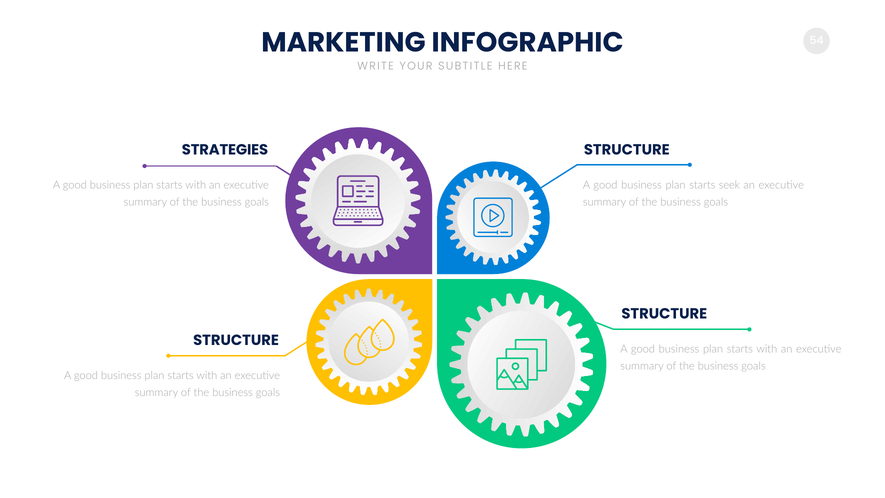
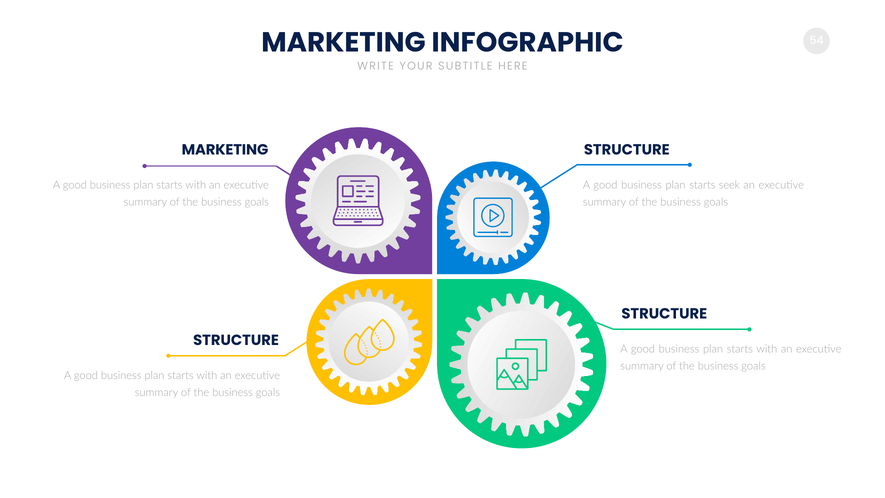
STRATEGIES at (225, 150): STRATEGIES -> MARKETING
